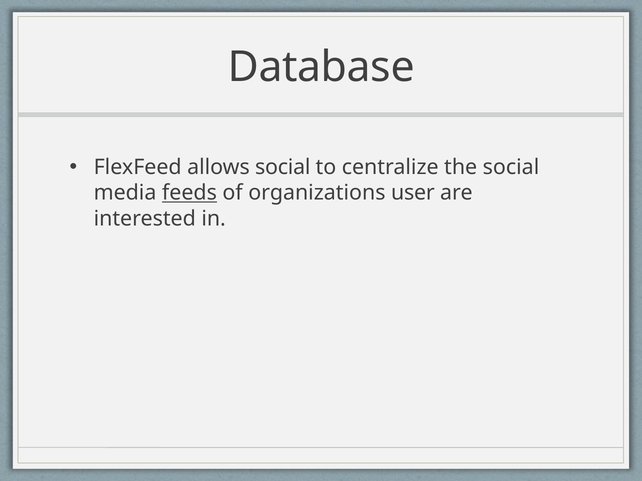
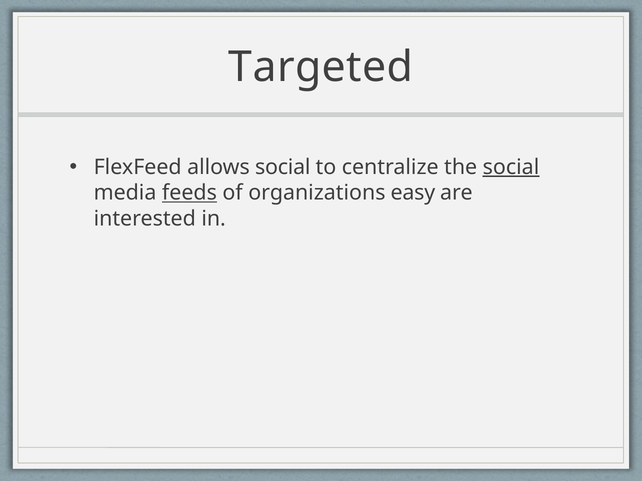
Database: Database -> Targeted
social at (511, 167) underline: none -> present
user: user -> easy
